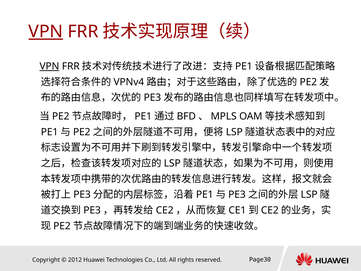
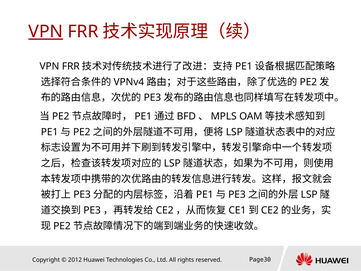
VPN at (49, 66) underline: present -> none
